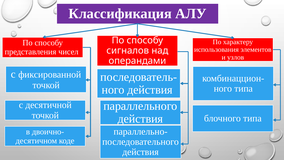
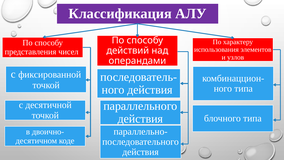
сигналов: сигналов -> действий
